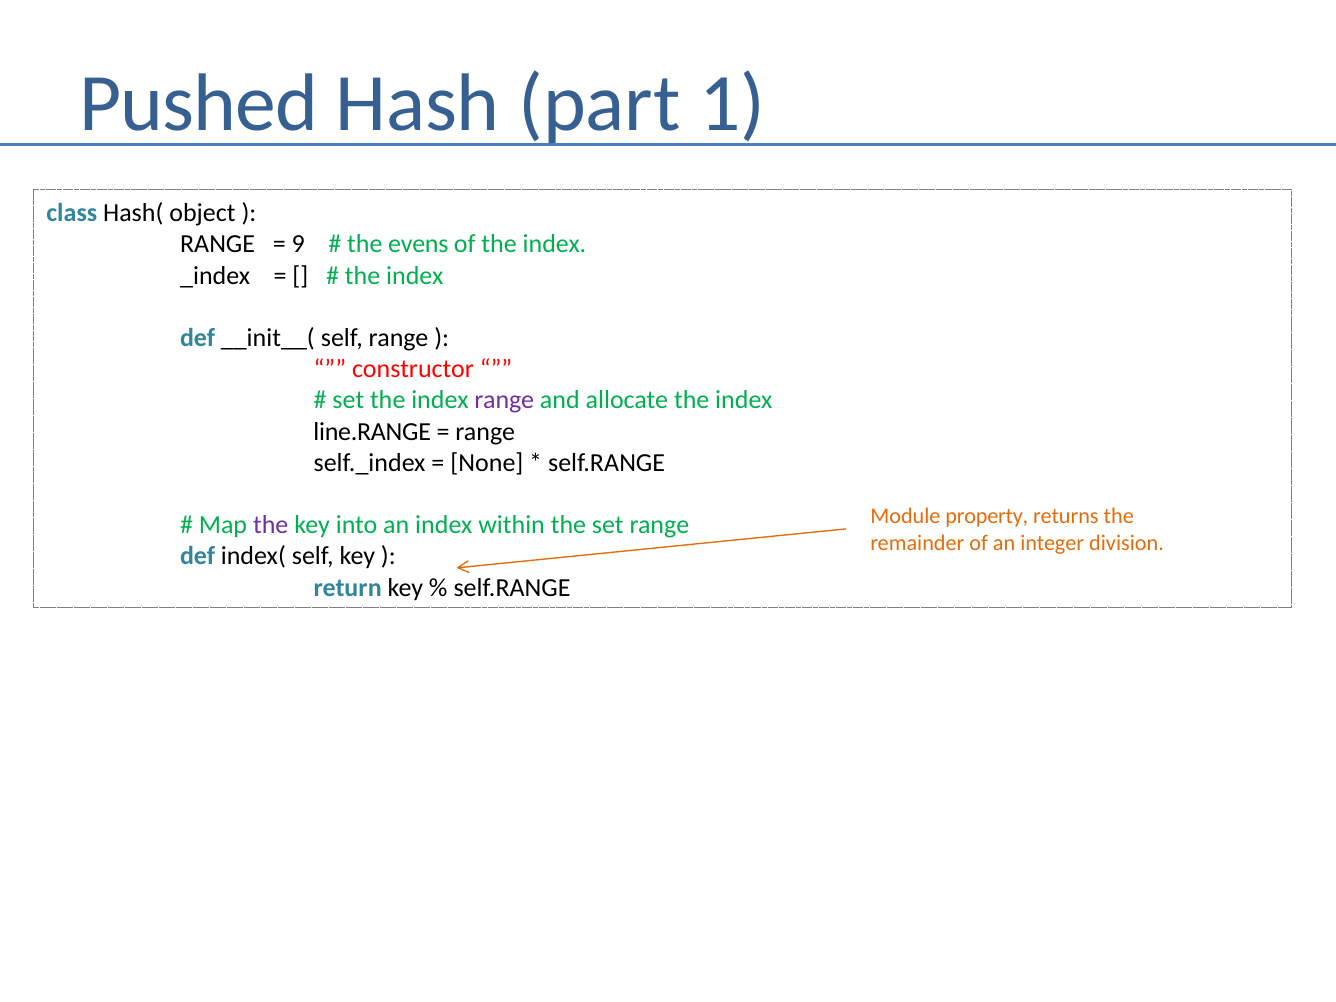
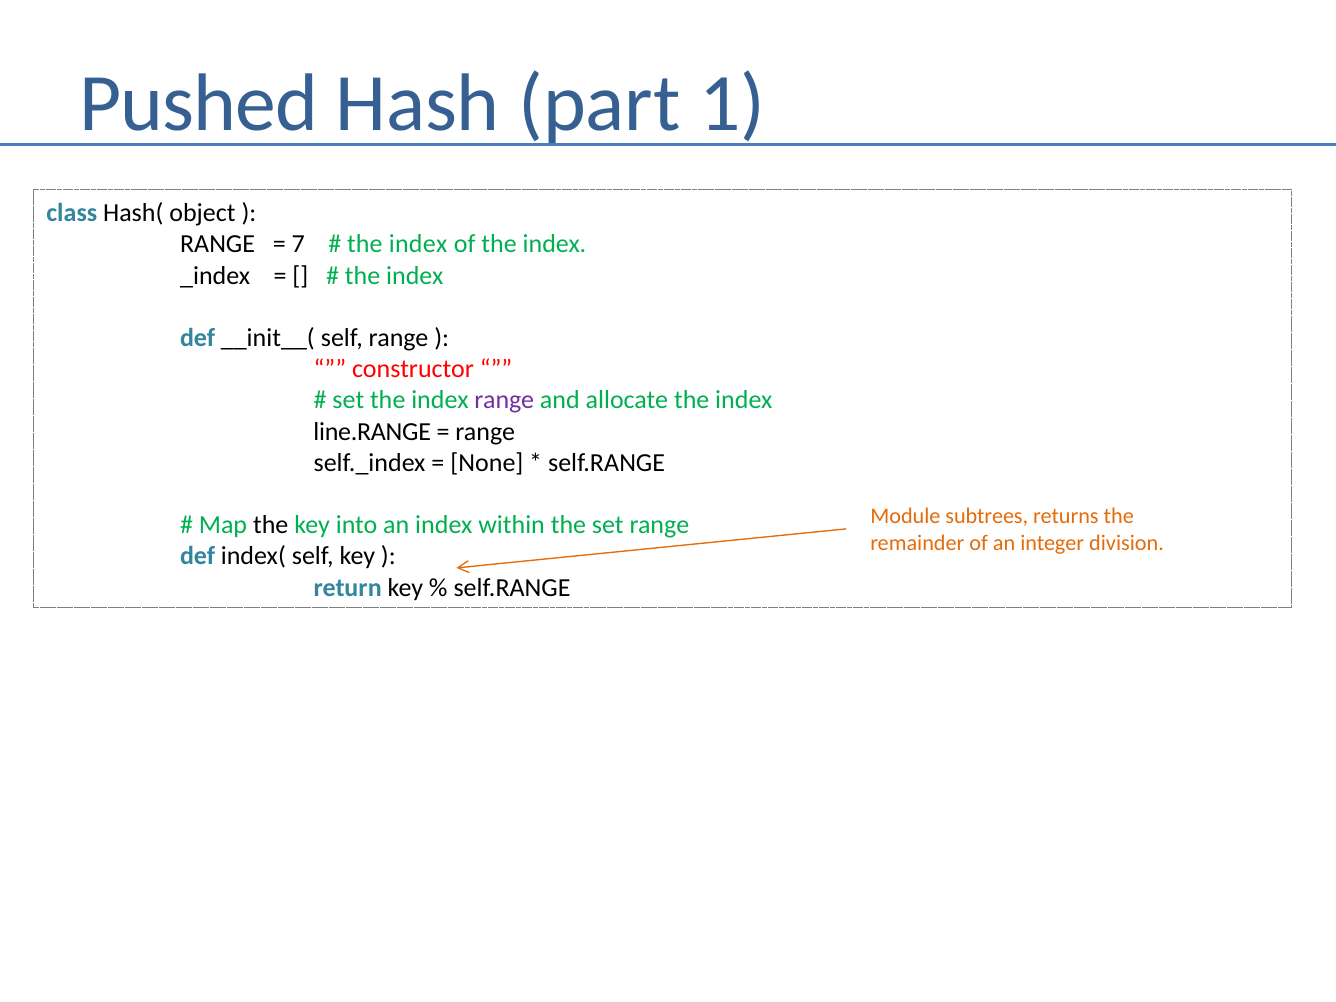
9: 9 -> 7
evens at (418, 244): evens -> index
property: property -> subtrees
the at (271, 525) colour: purple -> black
